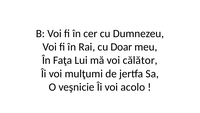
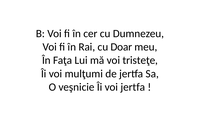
călător: călător -> tristeţe
voi acolo: acolo -> jertfa
